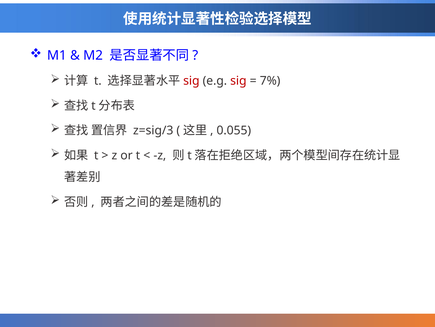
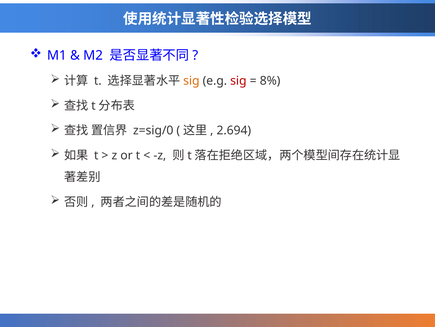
sig at (191, 81) colour: red -> orange
7%: 7% -> 8%
z=sig/3: z=sig/3 -> z=sig/0
0.055: 0.055 -> 2.694
